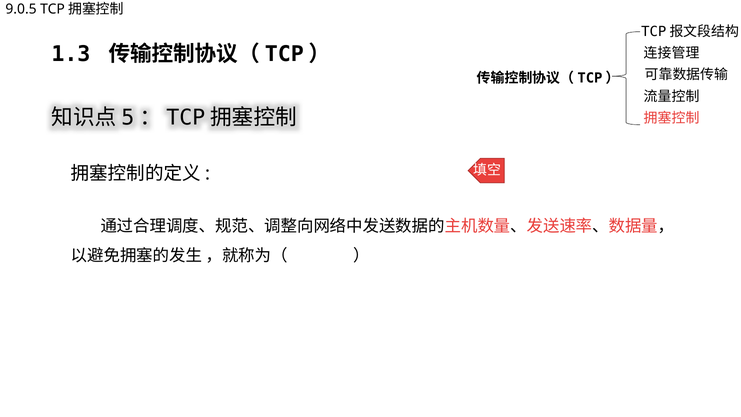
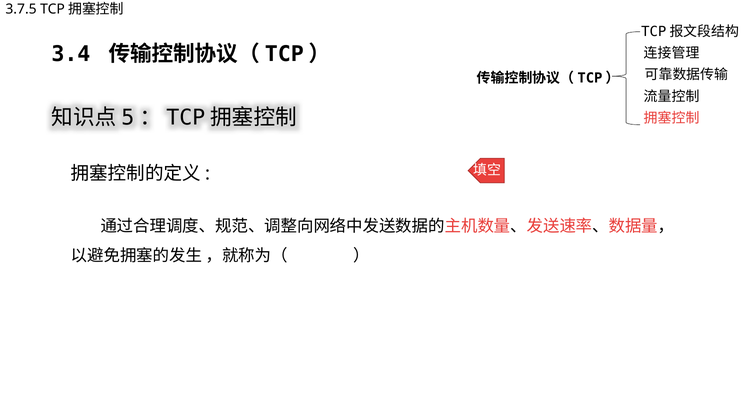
9.0.5: 9.0.5 -> 3.7.5
1.3: 1.3 -> 3.4
